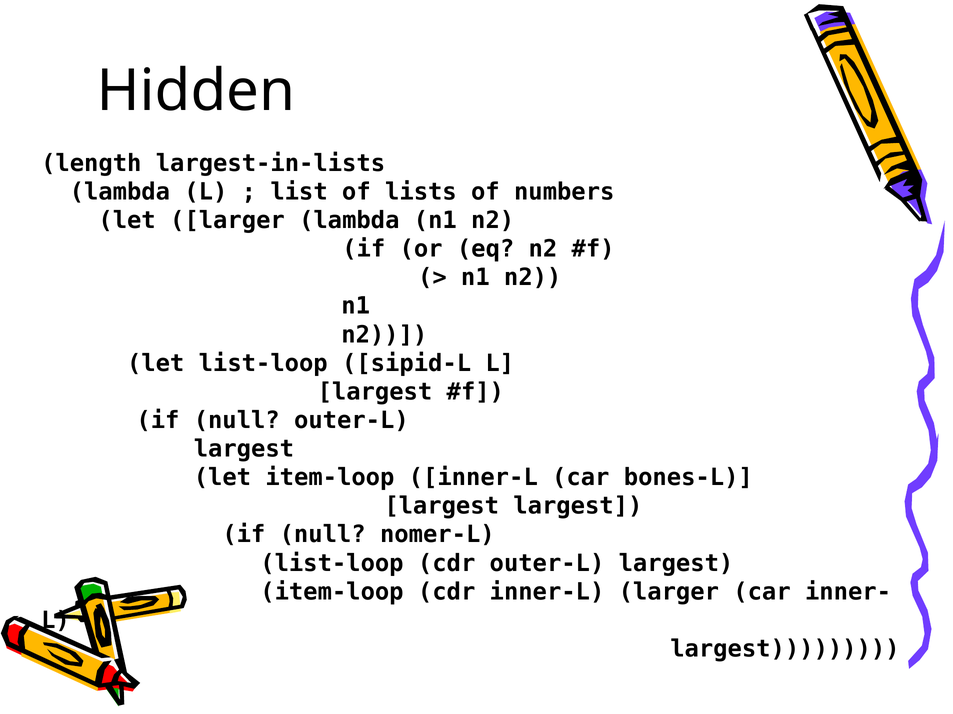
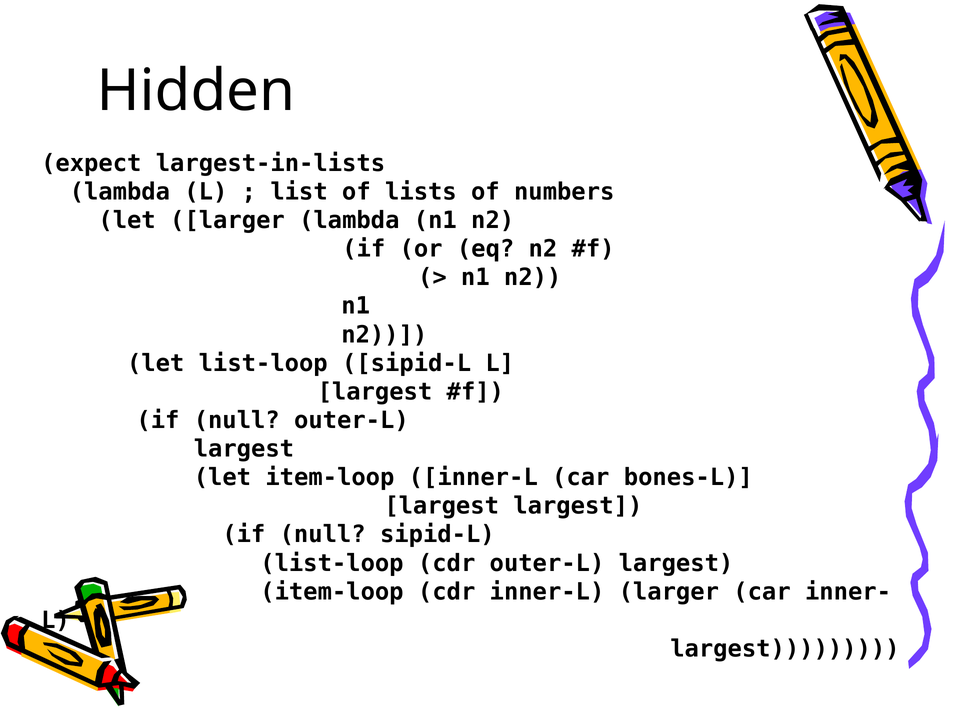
length: length -> expect
null nomer-L: nomer-L -> sipid-L
